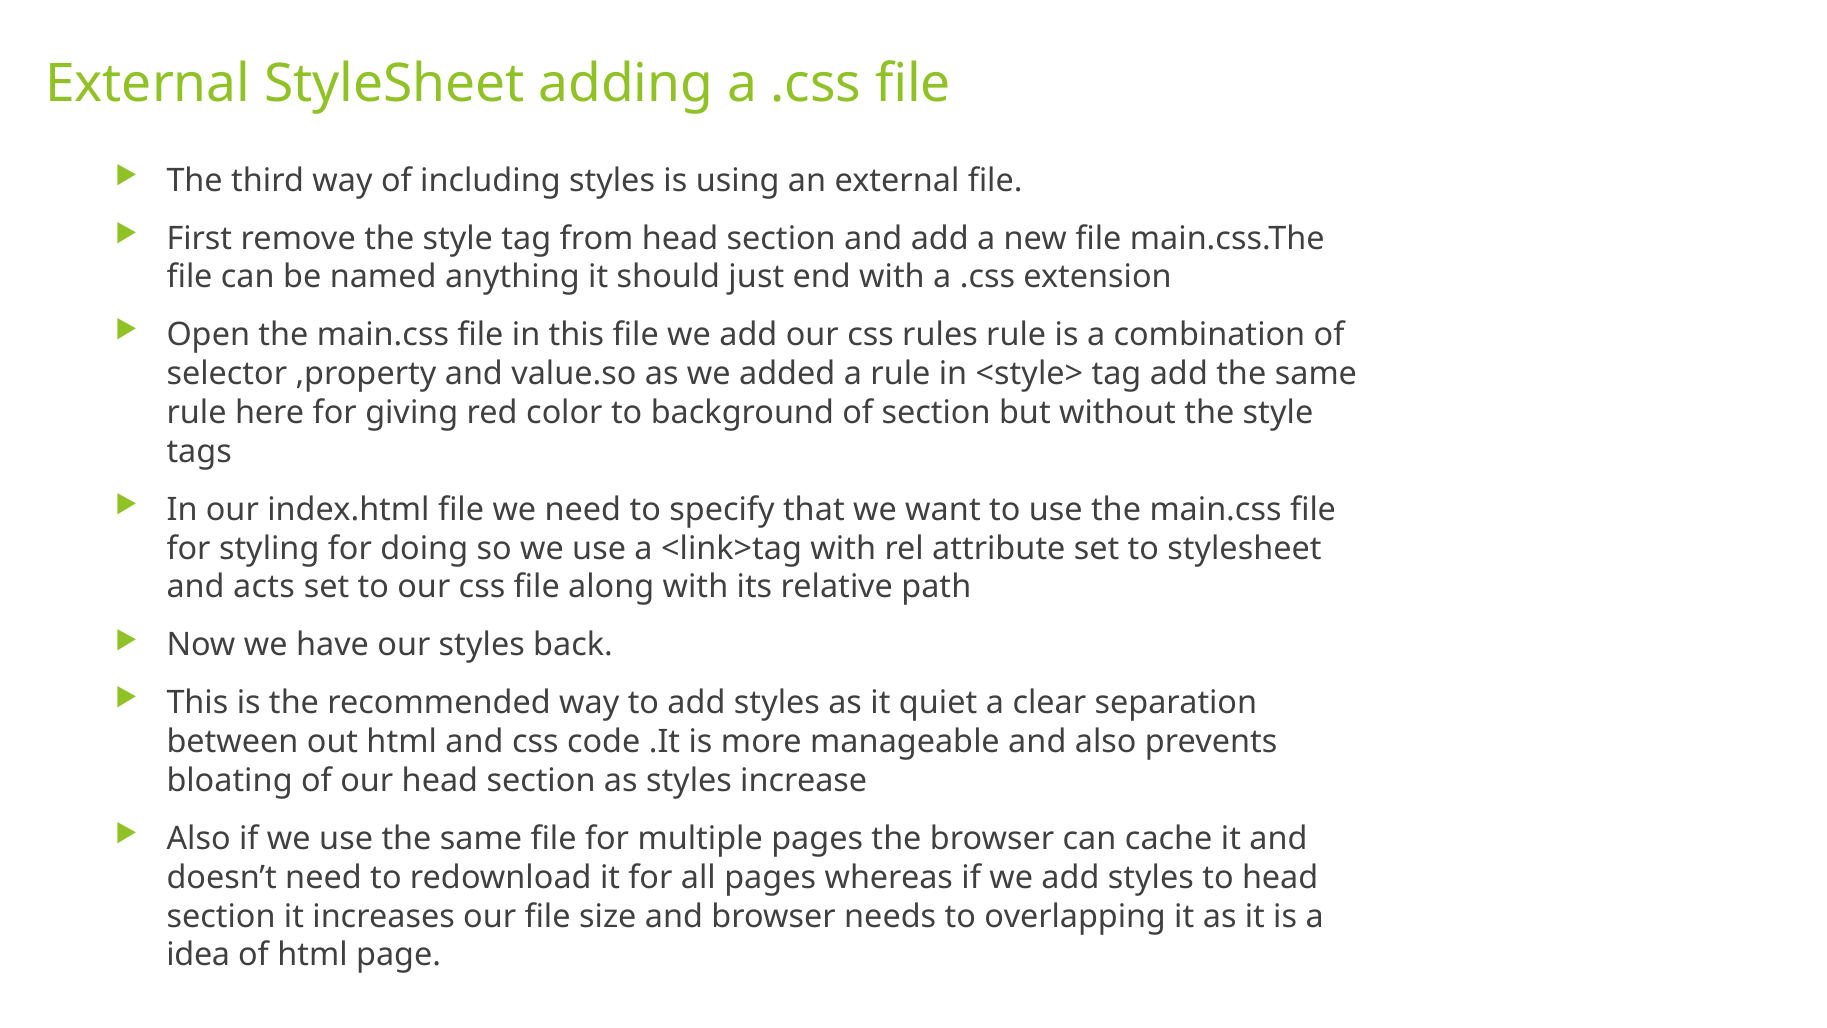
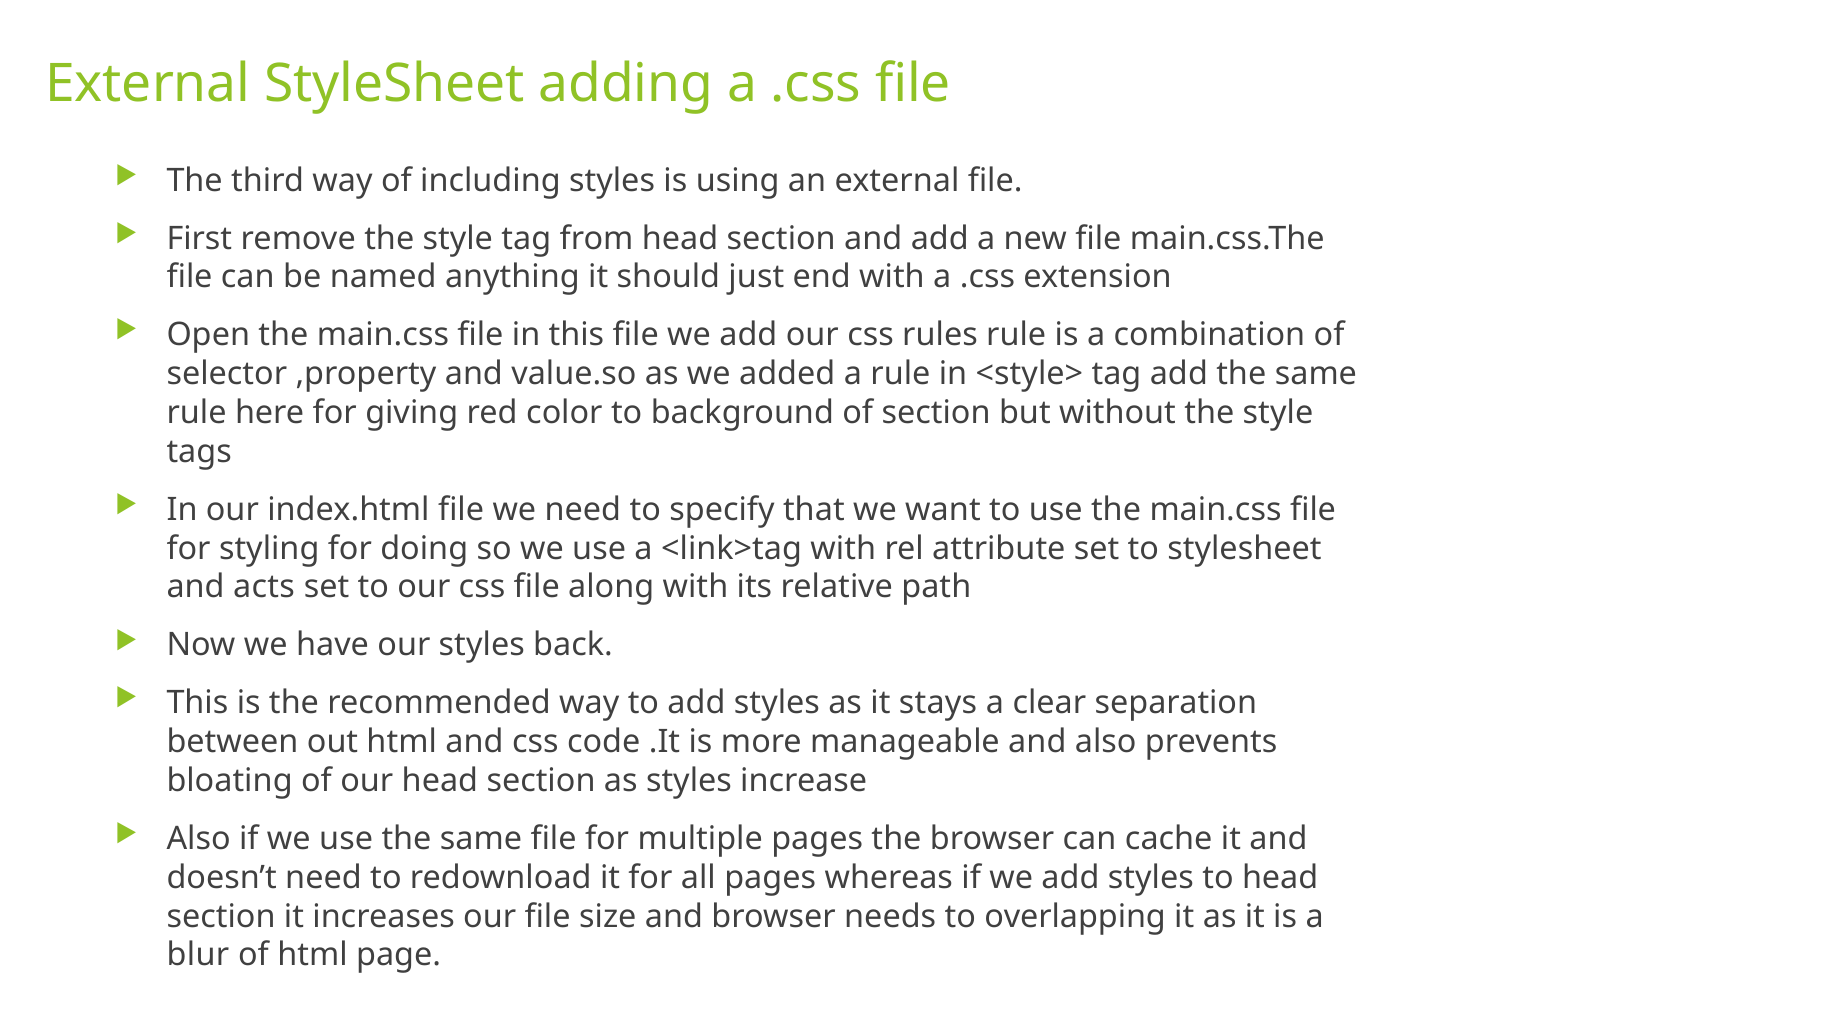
quiet: quiet -> stays
idea: idea -> blur
